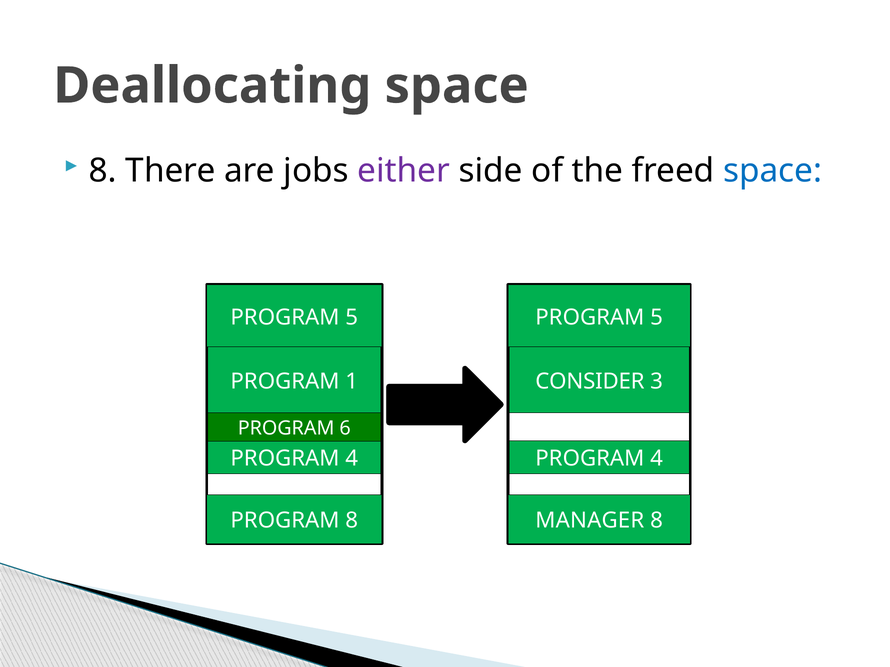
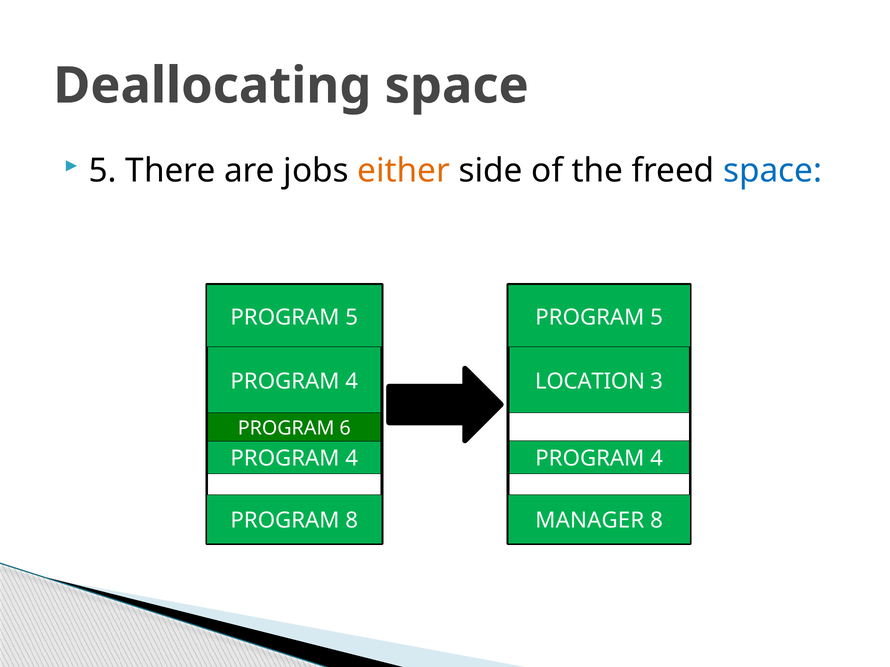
8 at (103, 171): 8 -> 5
either colour: purple -> orange
1 at (352, 382): 1 -> 4
CONSIDER: CONSIDER -> LOCATION
